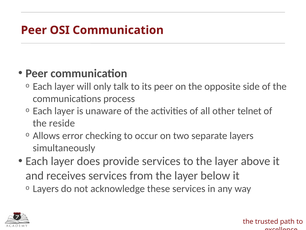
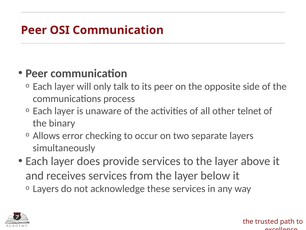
reside: reside -> binary
